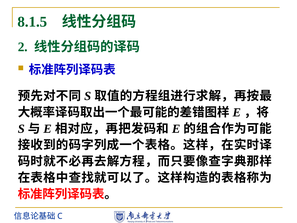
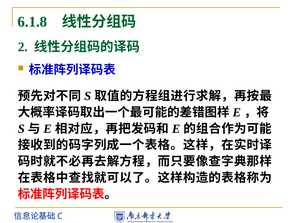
8.1.5: 8.1.5 -> 6.1.8
